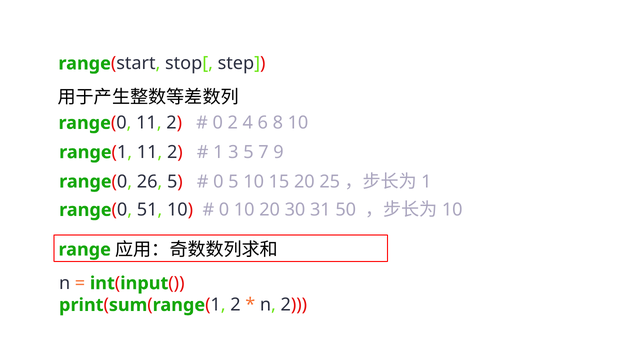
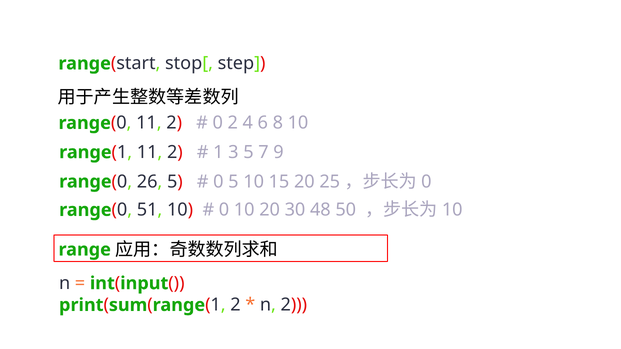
1 at (426, 182): 1 -> 0
31: 31 -> 48
